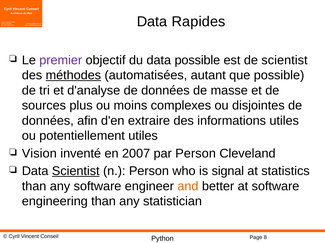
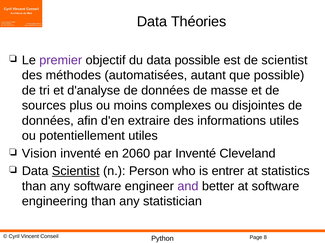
Rapides: Rapides -> Théories
méthodes underline: present -> none
2007: 2007 -> 2060
par Person: Person -> Inventé
signal: signal -> entrer
and colour: orange -> purple
